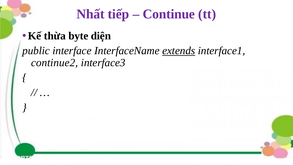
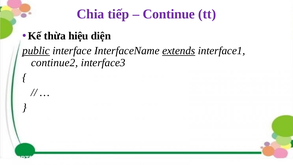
Nhất: Nhất -> Chia
byte: byte -> hiệu
public underline: none -> present
